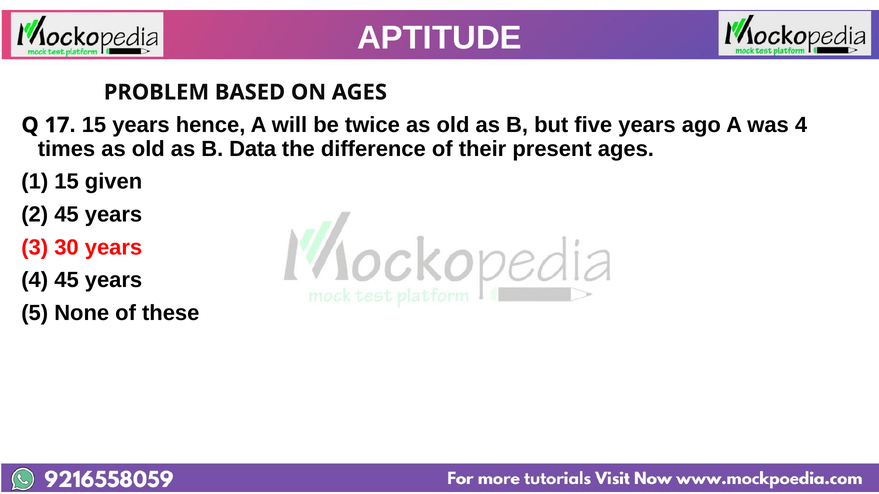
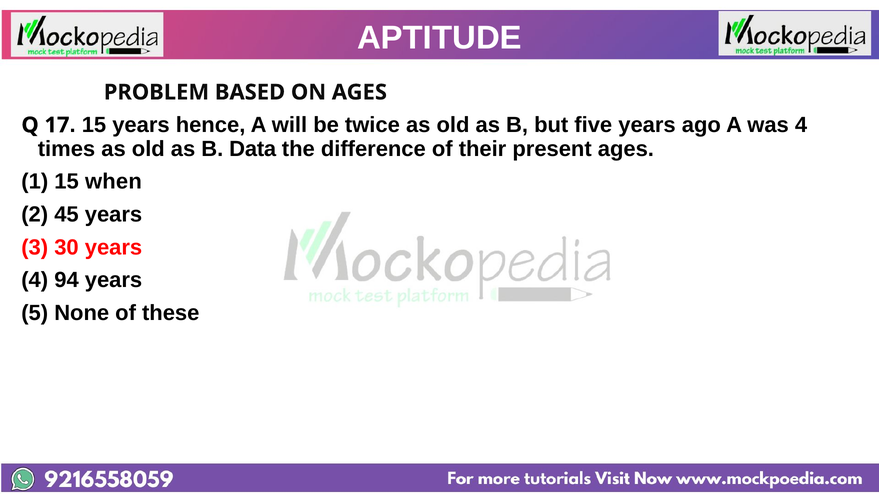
given: given -> when
4 45: 45 -> 94
